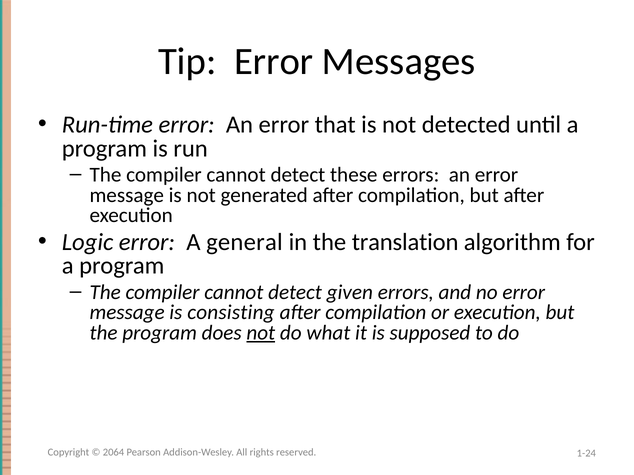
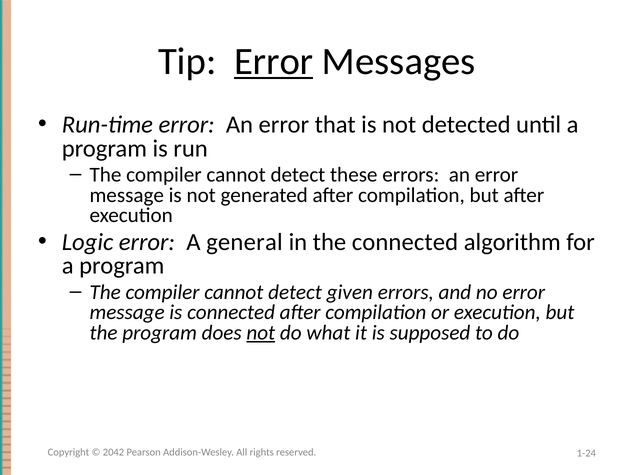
Error at (274, 61) underline: none -> present
the translation: translation -> connected
is consisting: consisting -> connected
2064: 2064 -> 2042
